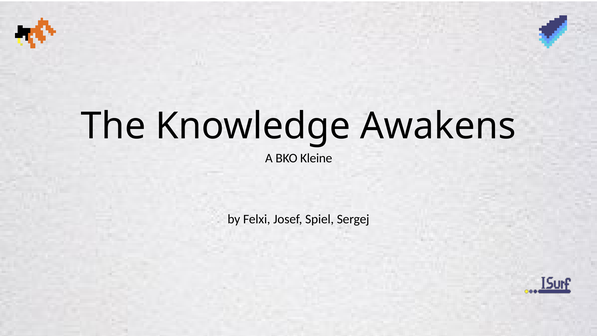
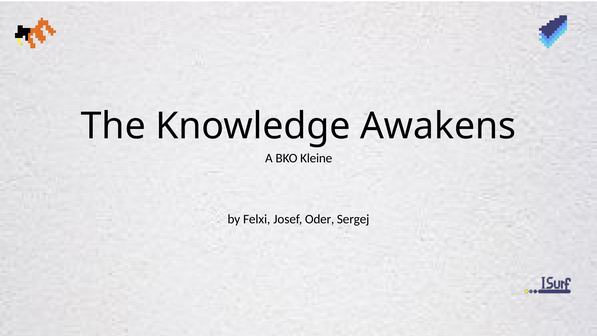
Spiel: Spiel -> Oder
